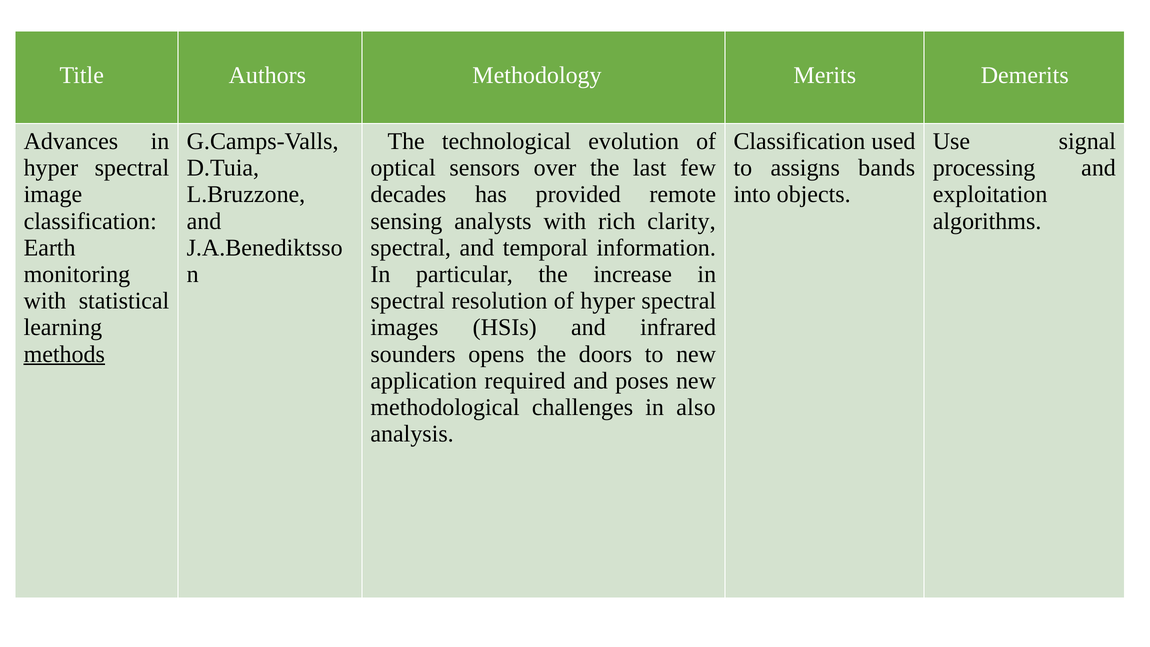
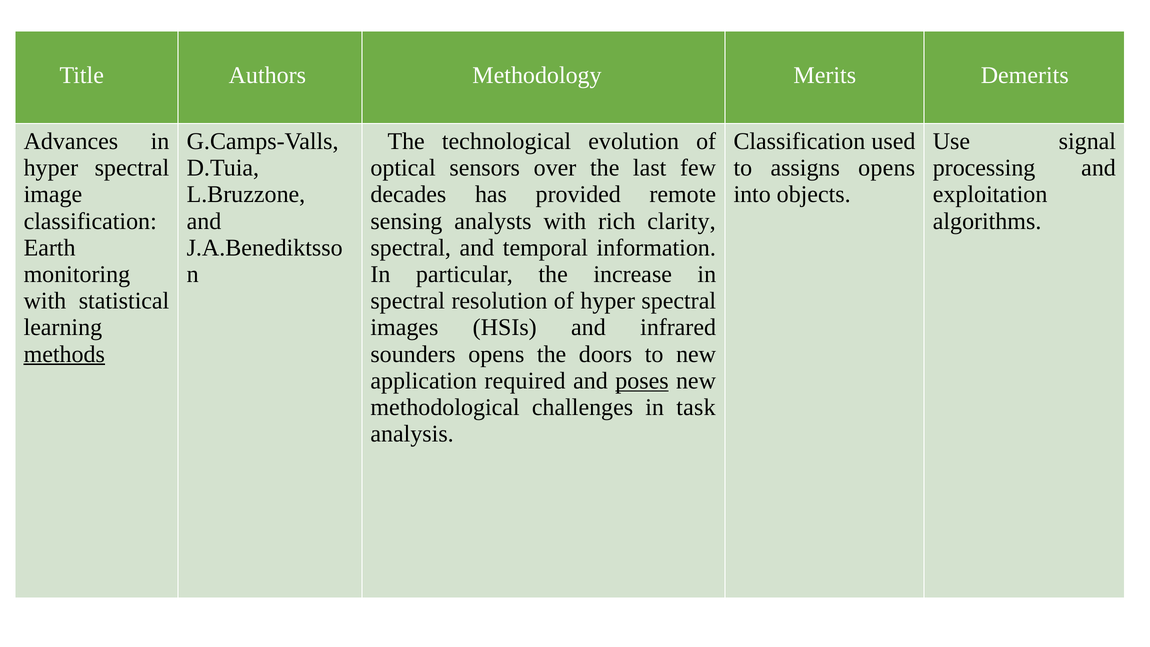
assigns bands: bands -> opens
poses underline: none -> present
also: also -> task
